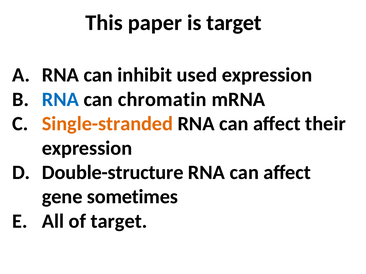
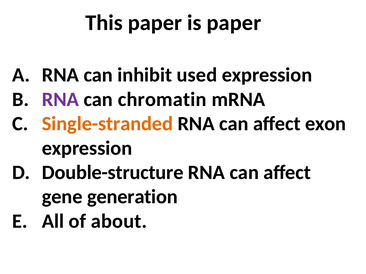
is target: target -> paper
RNA at (60, 100) colour: blue -> purple
their: their -> exon
sometimes: sometimes -> generation
of target: target -> about
